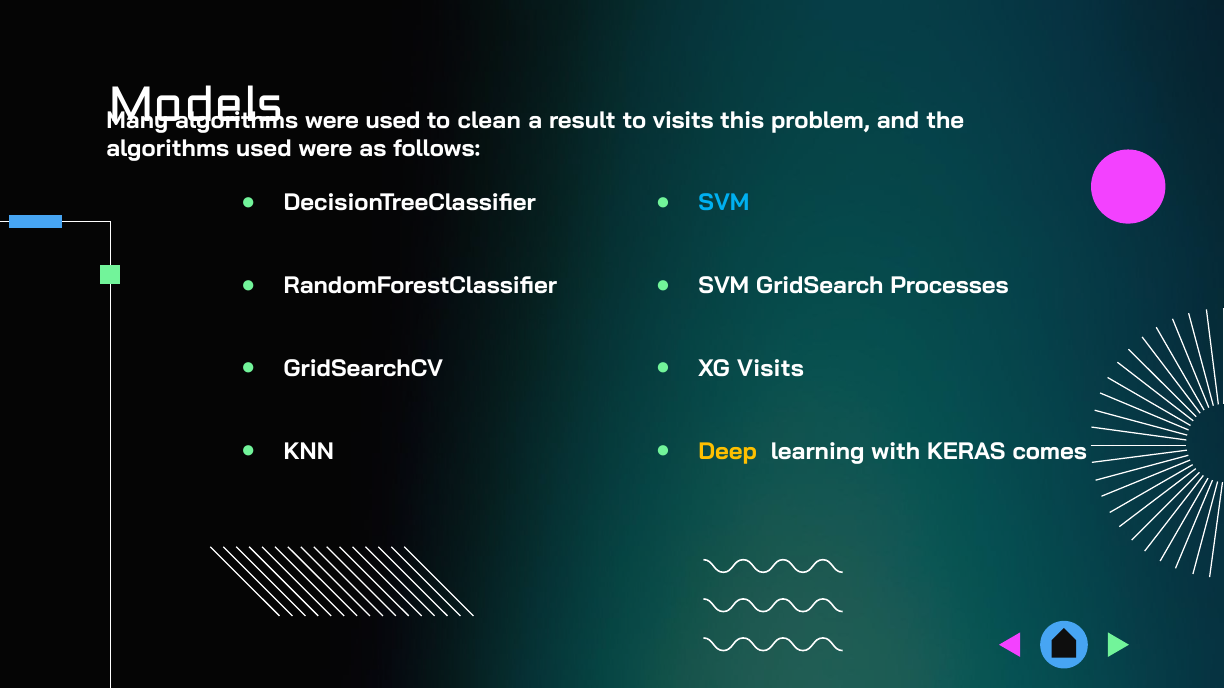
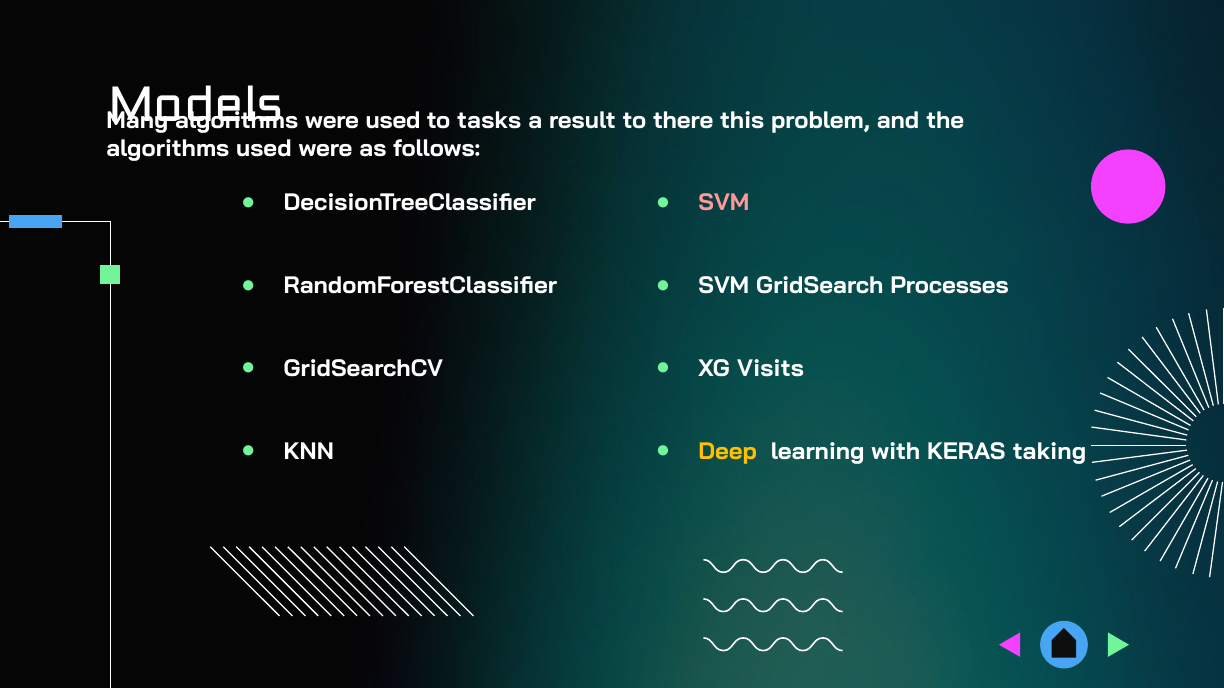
clean: clean -> tasks
to visits: visits -> there
SVM at (724, 203) colour: light blue -> pink
comes: comes -> taking
